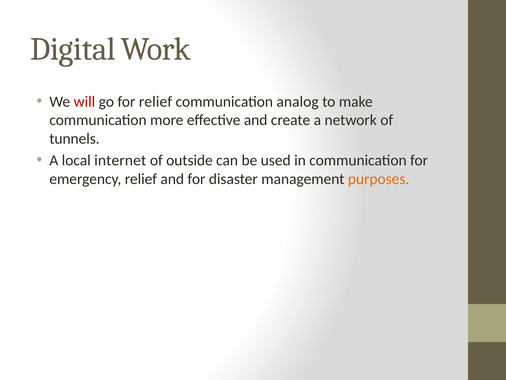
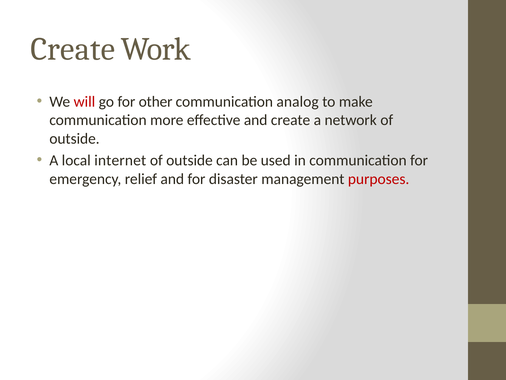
Digital at (73, 49): Digital -> Create
for relief: relief -> other
tunnels at (74, 139): tunnels -> outside
purposes colour: orange -> red
